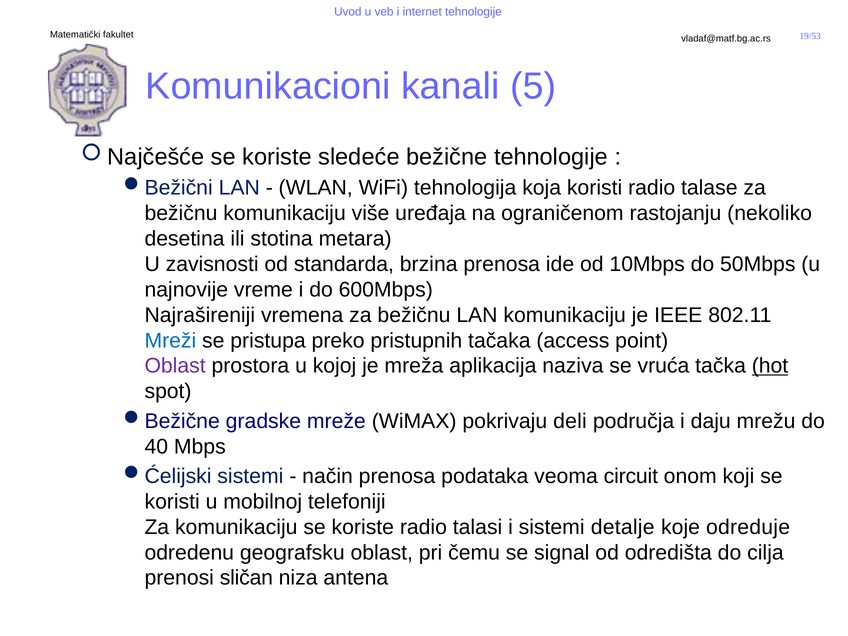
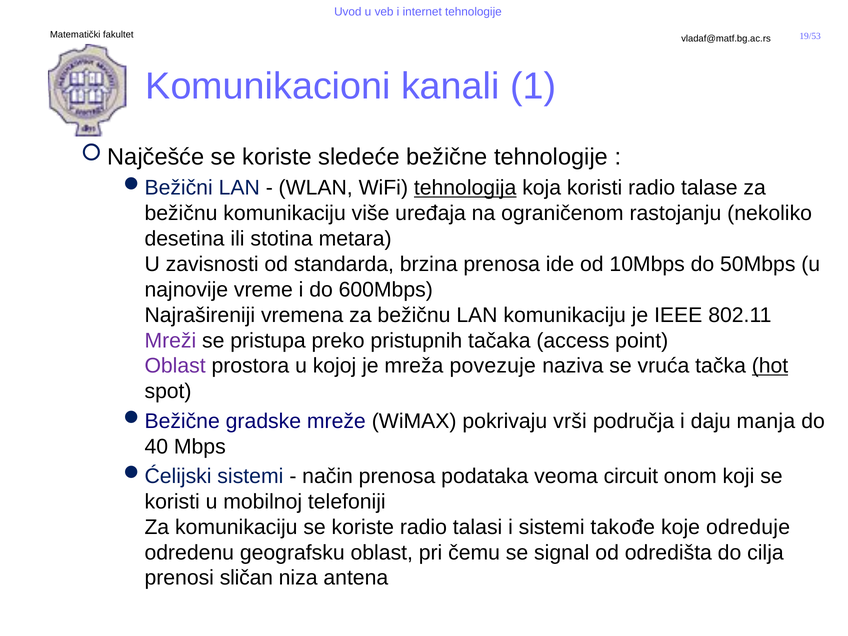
5: 5 -> 1
tehnologija underline: none -> present
Mreži colour: blue -> purple
aplikacija: aplikacija -> povezuje
deli: deli -> vrši
mrežu: mrežu -> manja
detalje: detalje -> takođe
